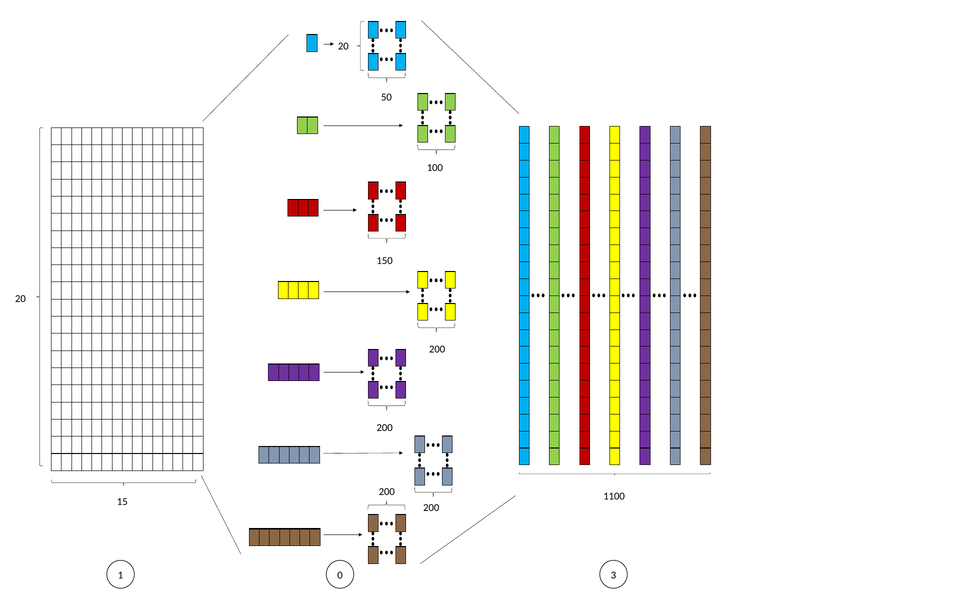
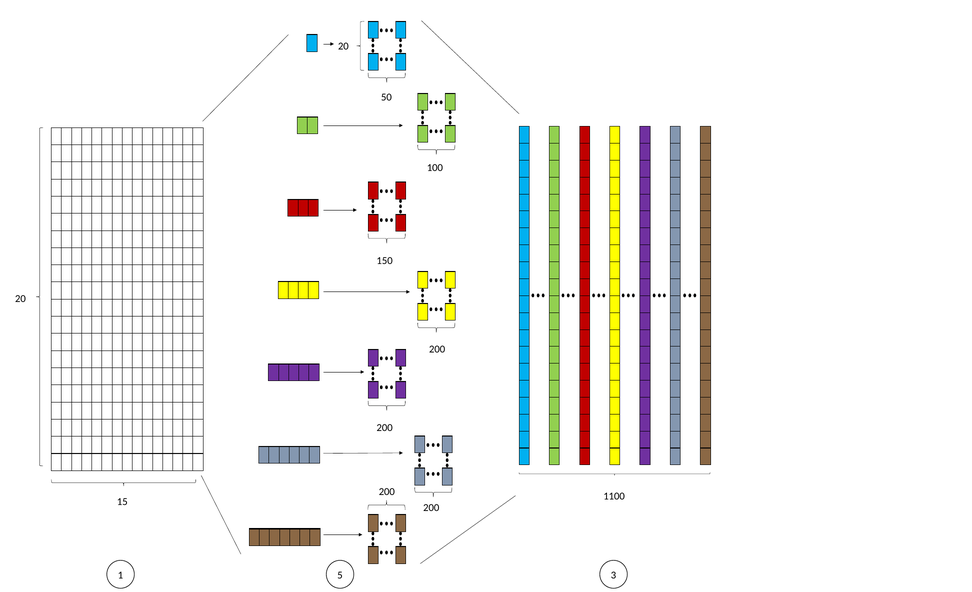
0: 0 -> 5
